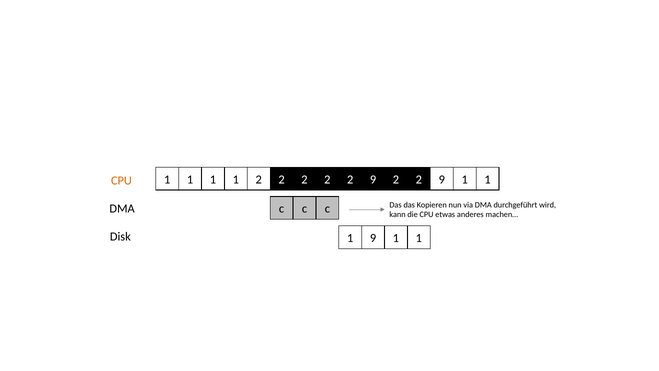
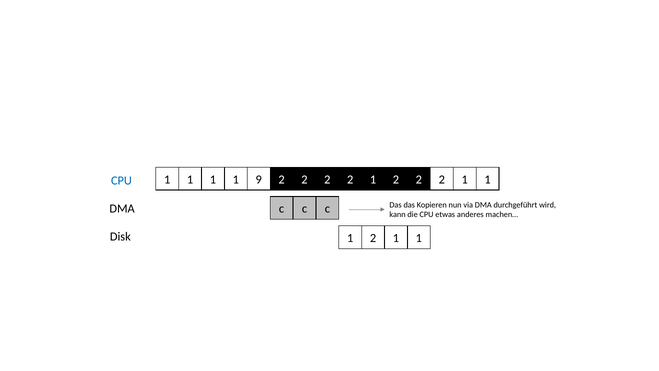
1 2: 2 -> 9
9 at (373, 179): 9 -> 1
9 at (442, 179): 9 -> 2
CPU at (121, 181) colour: orange -> blue
Disk 1 9: 9 -> 2
